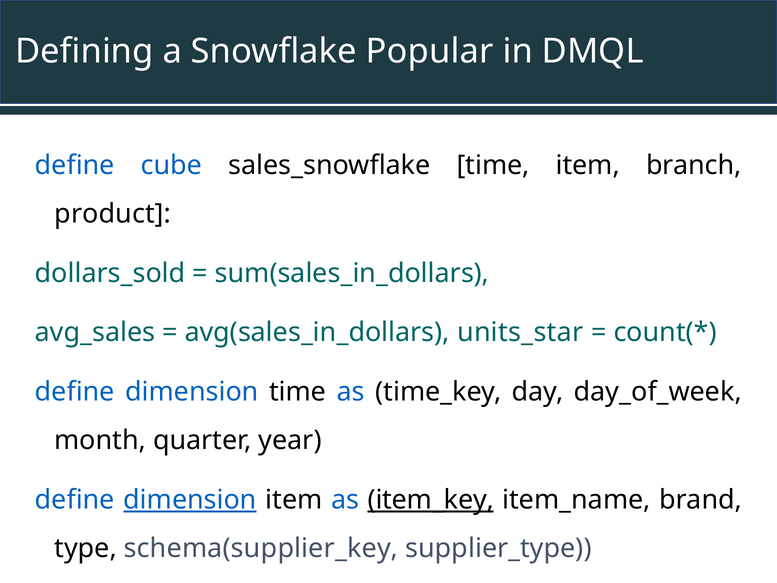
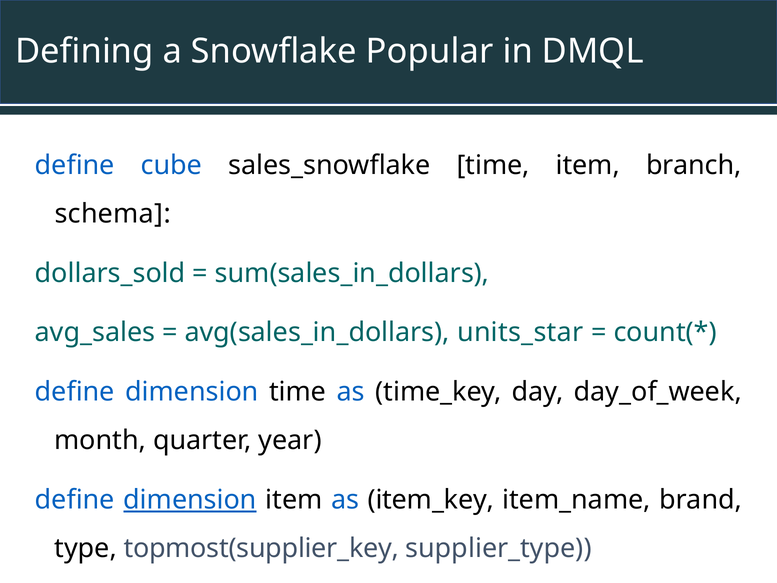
product: product -> schema
item_key underline: present -> none
schema(supplier_key: schema(supplier_key -> topmost(supplier_key
